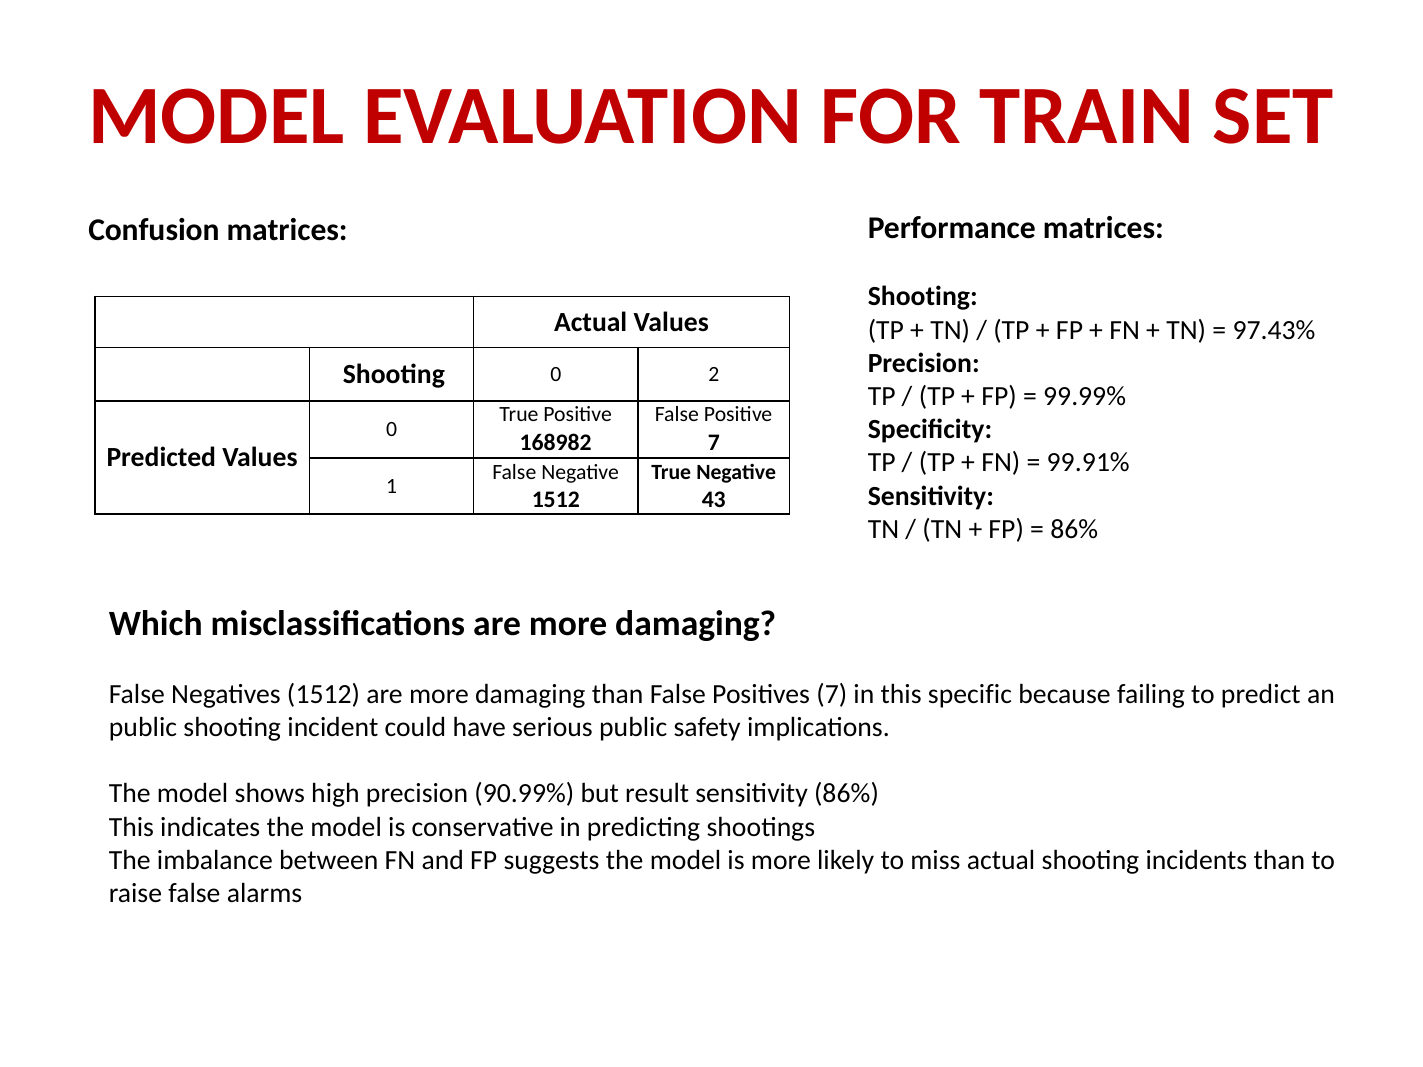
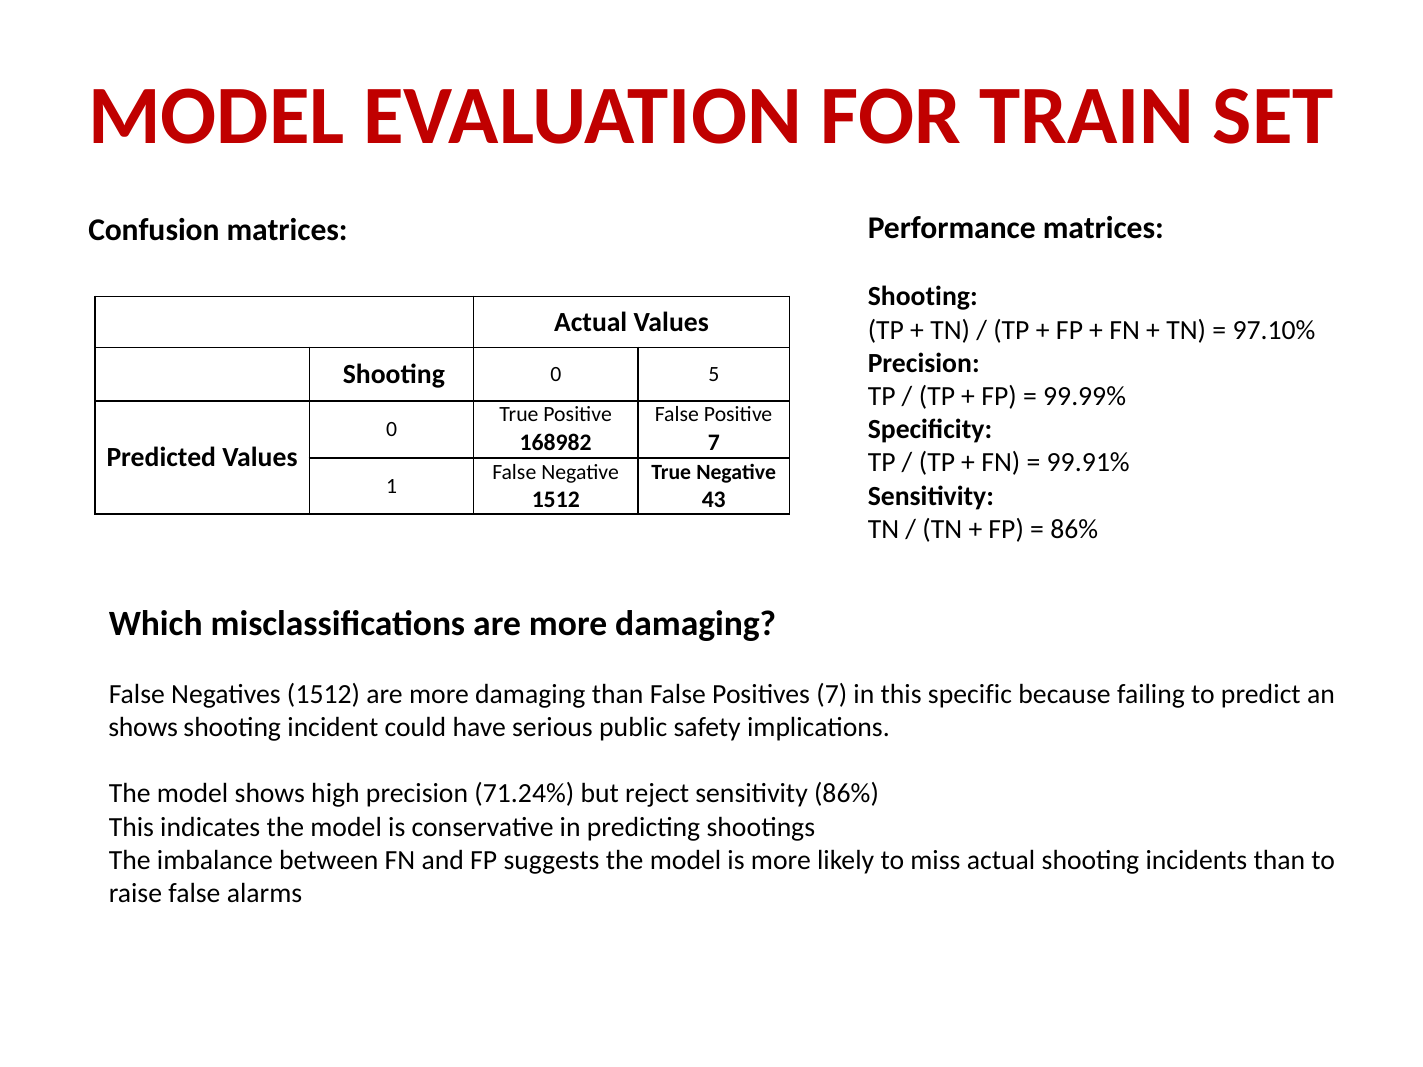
97.43%: 97.43% -> 97.10%
2: 2 -> 5
public at (143, 728): public -> shows
90.99%: 90.99% -> 71.24%
result: result -> reject
